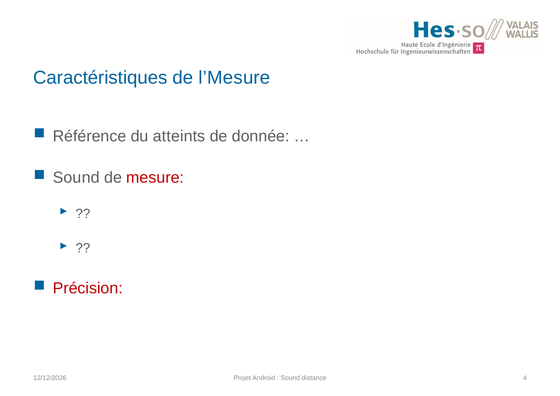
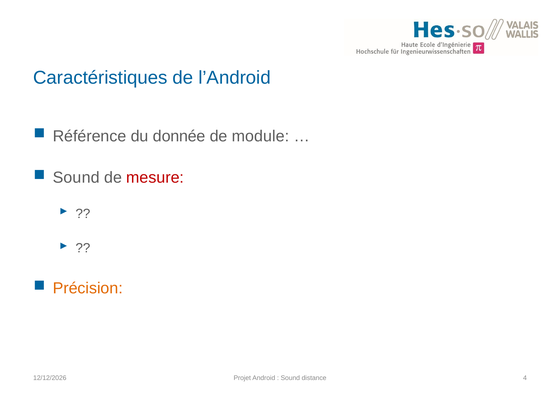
l’Mesure: l’Mesure -> l’Android
atteints: atteints -> donnée
donnée: donnée -> module
Précision colour: red -> orange
